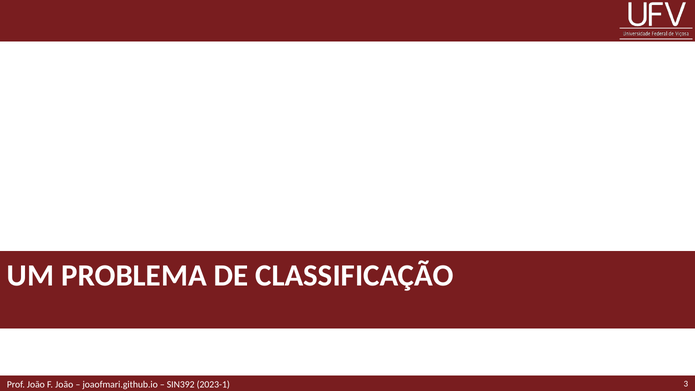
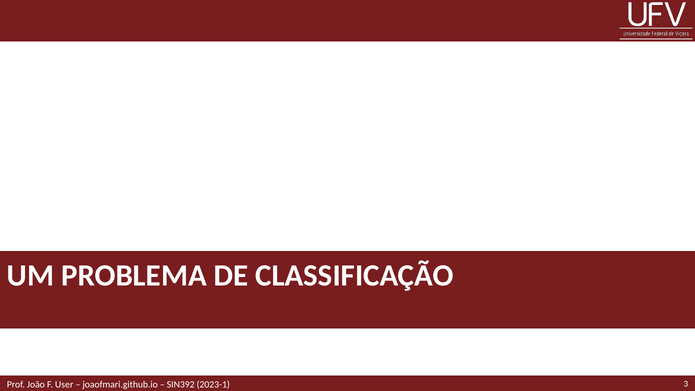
F João: João -> User
